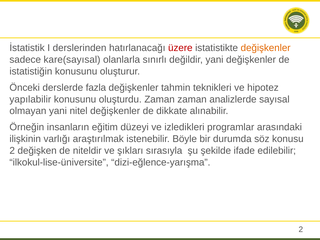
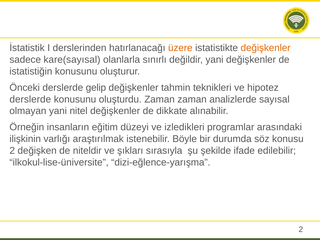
üzere colour: red -> orange
fazla: fazla -> gelip
yapılabilir at (30, 99): yapılabilir -> derslerde
